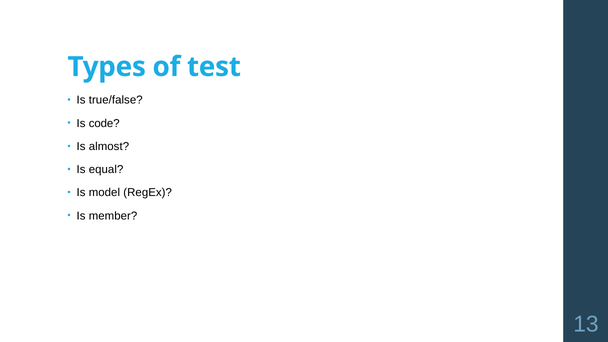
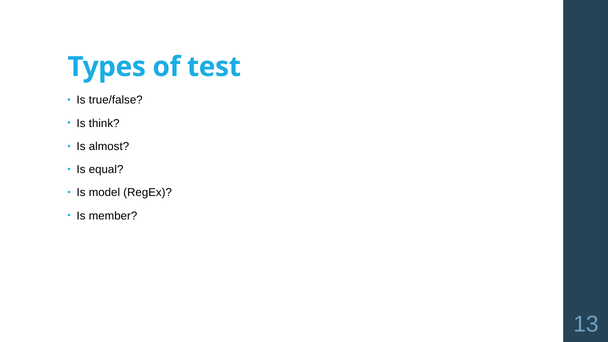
code: code -> think
